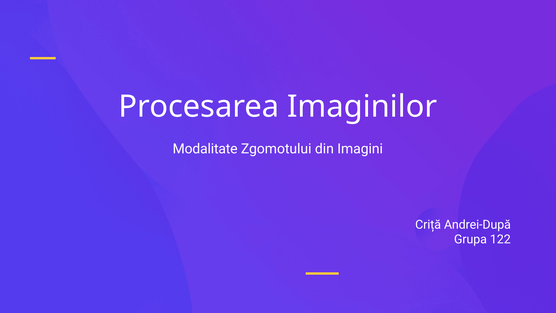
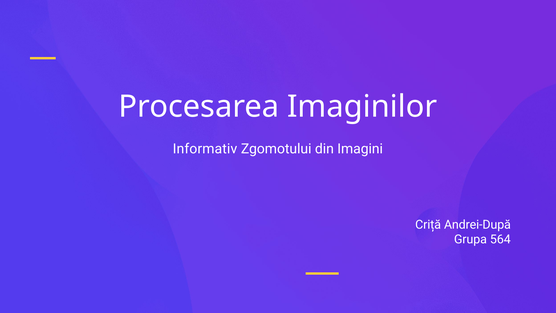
Modalitate: Modalitate -> Informativ
122: 122 -> 564
